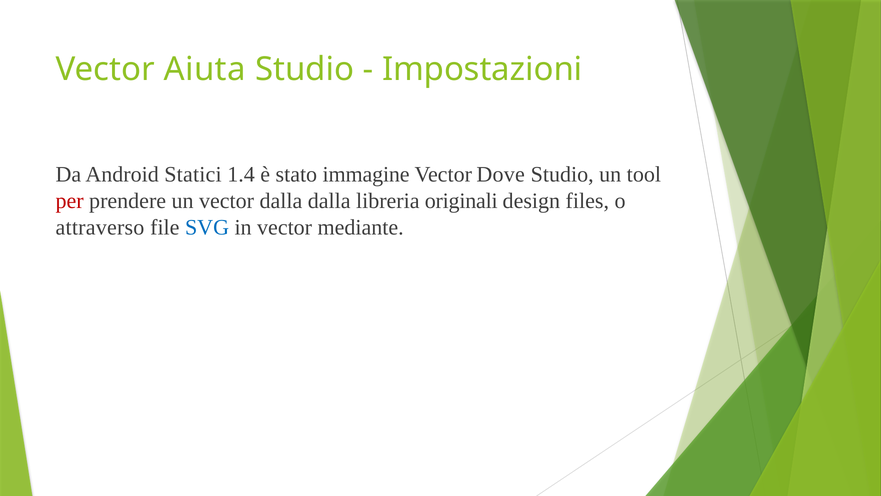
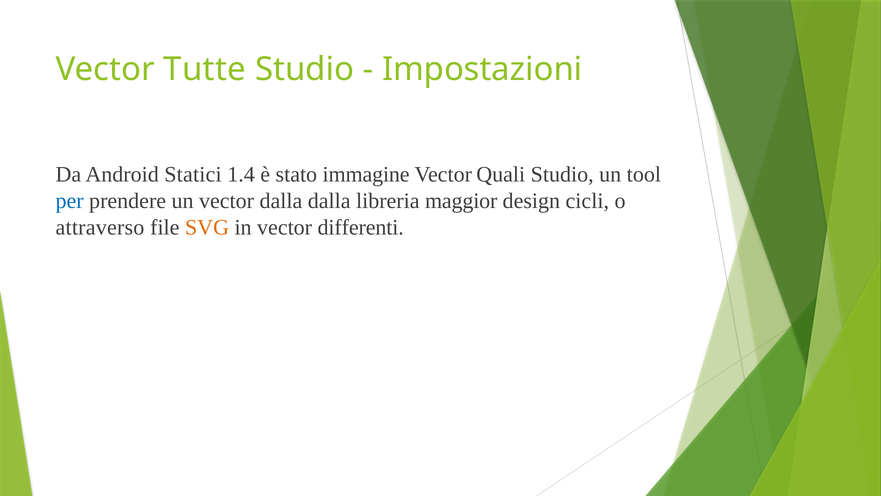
Aiuta: Aiuta -> Tutte
Dove: Dove -> Quali
per colour: red -> blue
originali: originali -> maggior
files: files -> cicli
SVG colour: blue -> orange
mediante: mediante -> differenti
